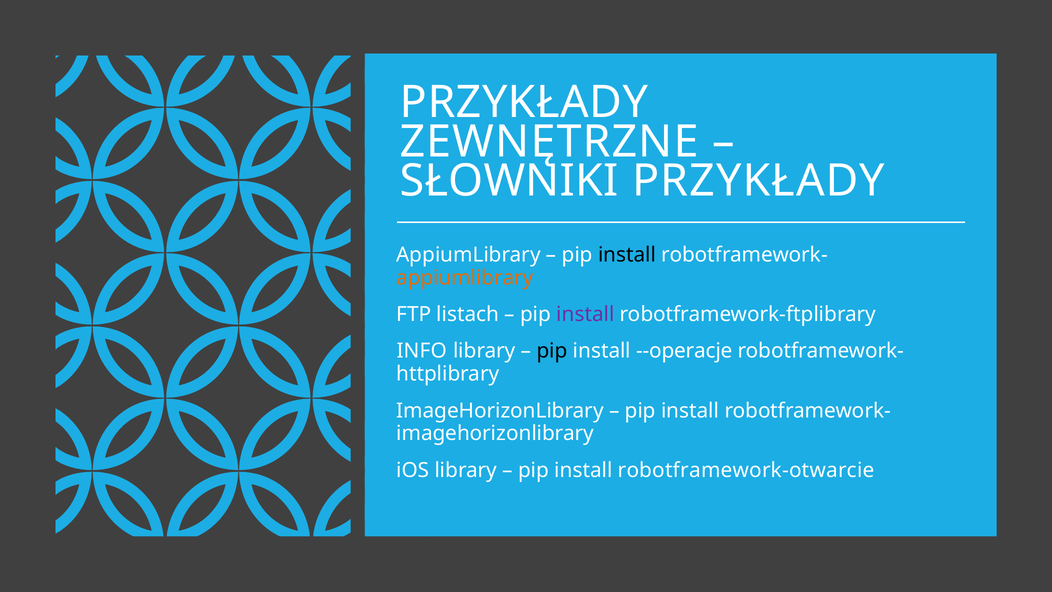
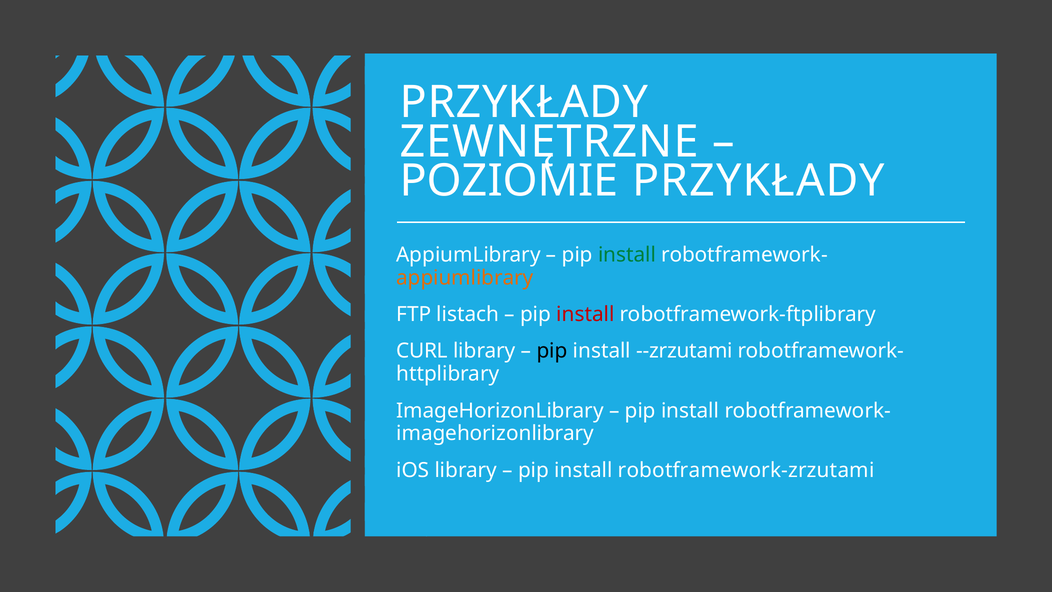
SŁOWNIKI: SŁOWNIKI -> POZIOMIE
install at (627, 255) colour: black -> green
install at (585, 314) colour: purple -> red
INFO: INFO -> CURL
--operacje: --operacje -> --zrzutami
robotframework-otwarcie: robotframework-otwarcie -> robotframework-zrzutami
